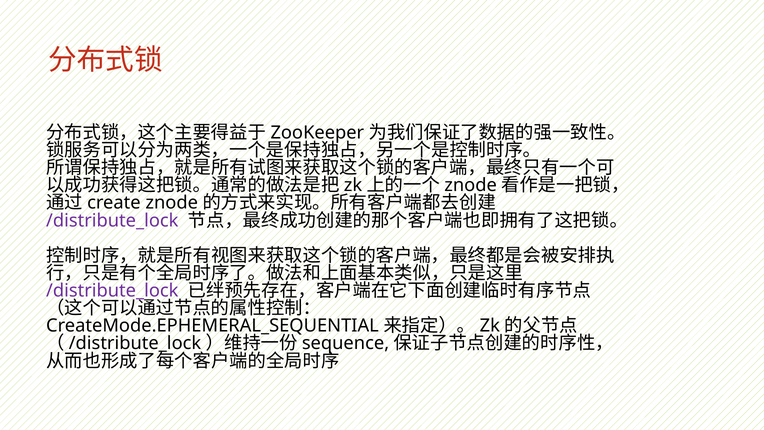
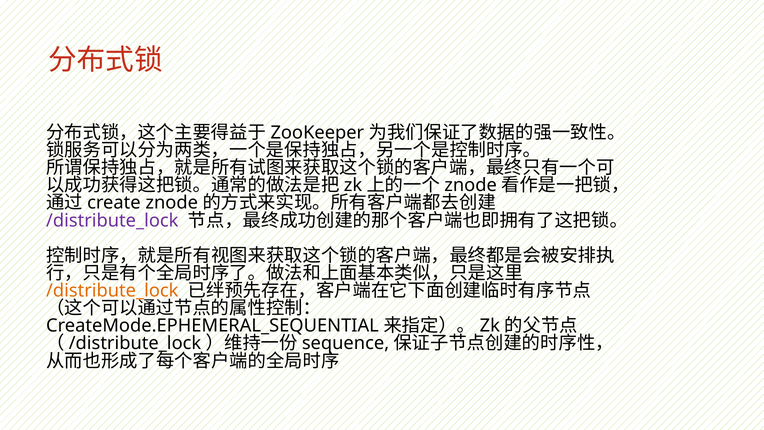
/distribute_lock at (112, 291) colour: purple -> orange
